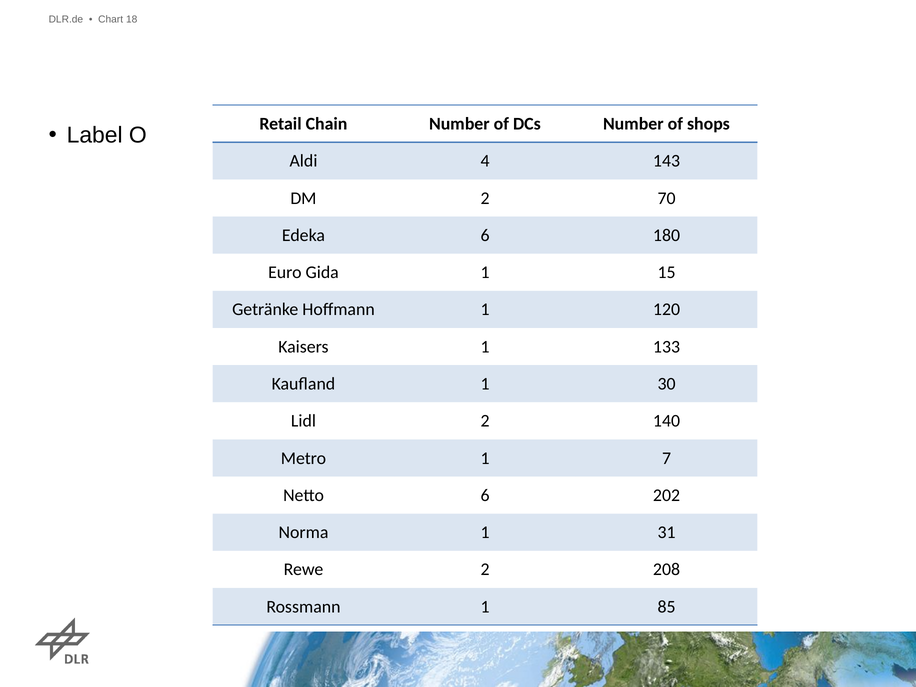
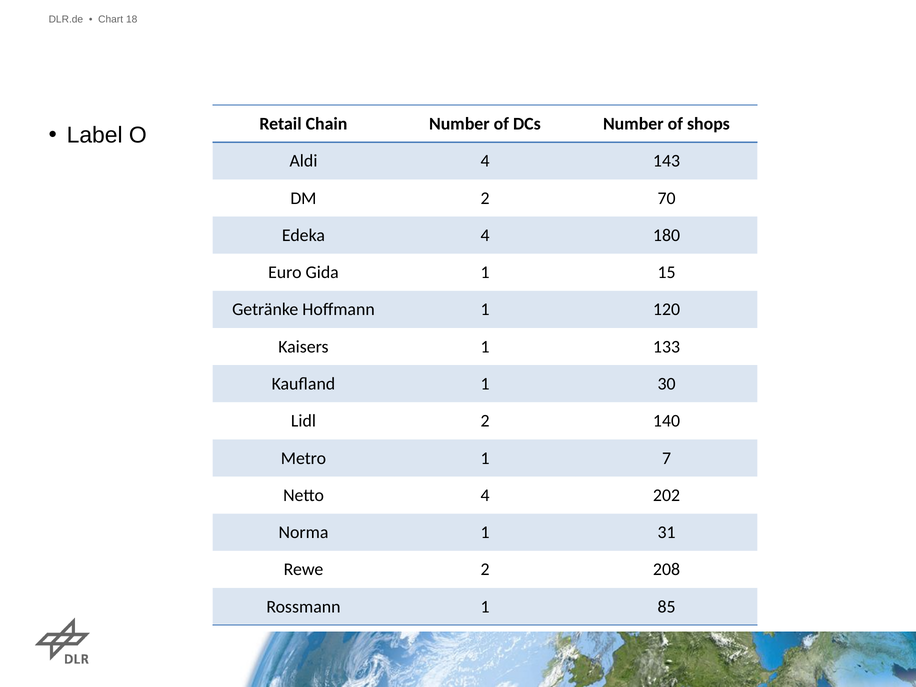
Edeka 6: 6 -> 4
Netto 6: 6 -> 4
